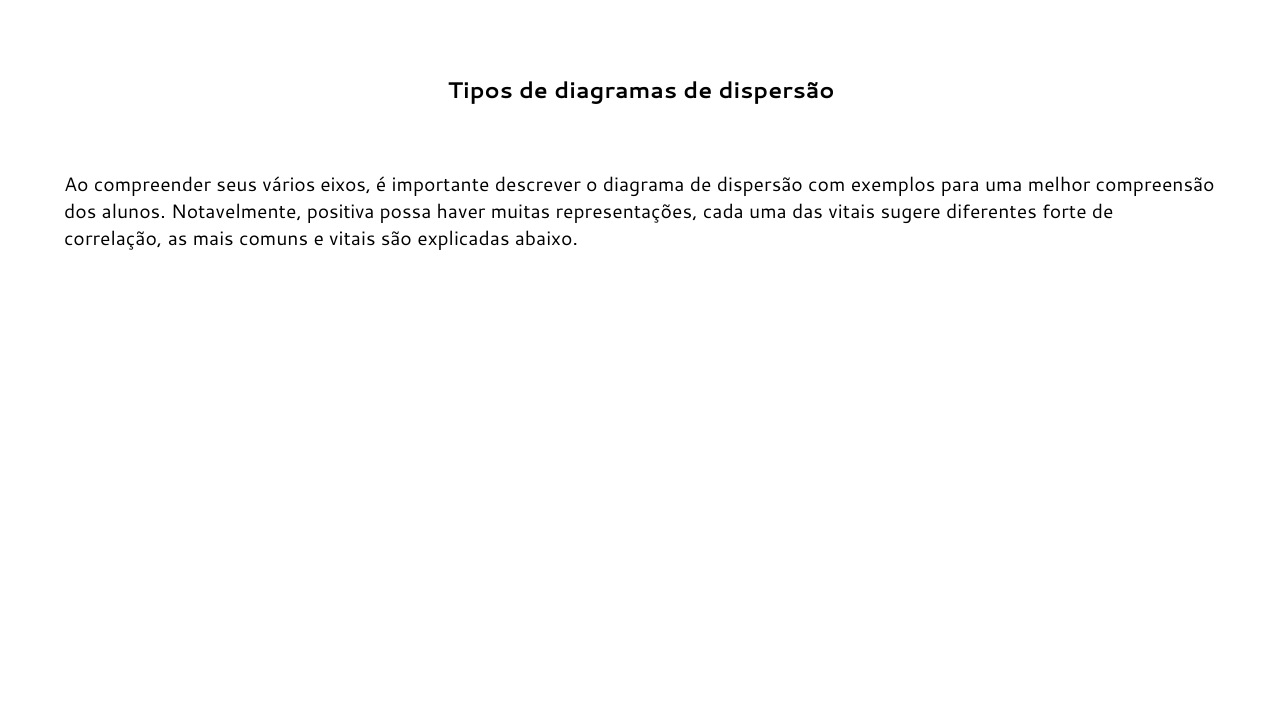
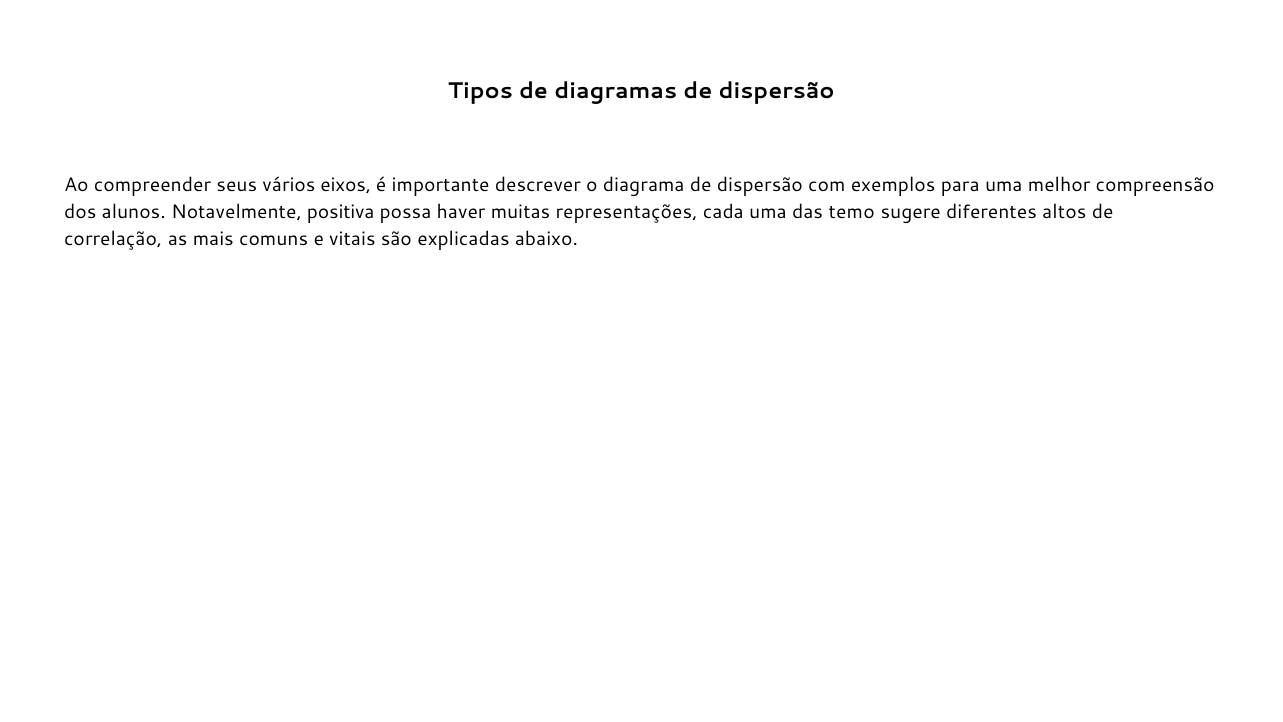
das vitais: vitais -> temo
forte: forte -> altos
